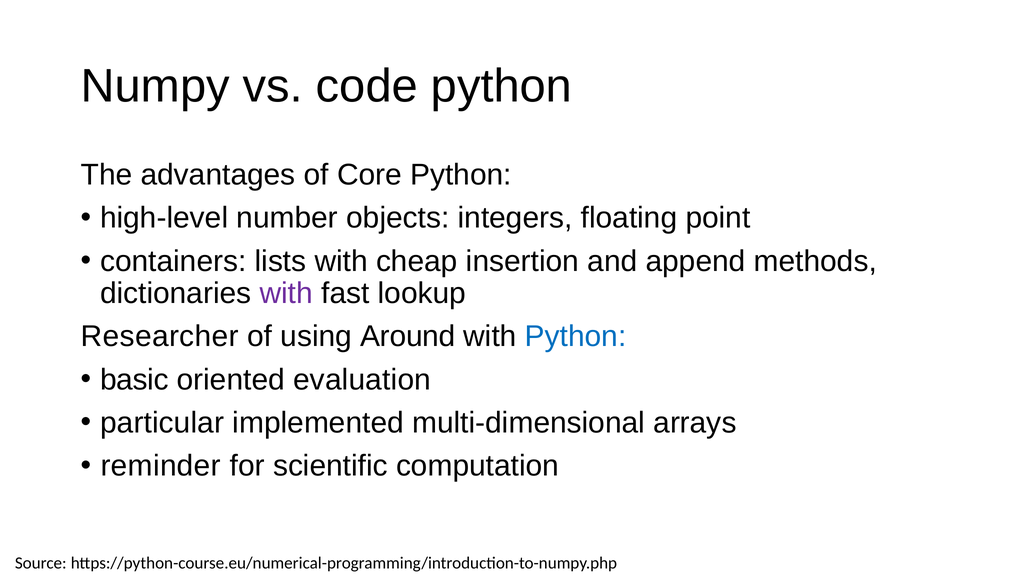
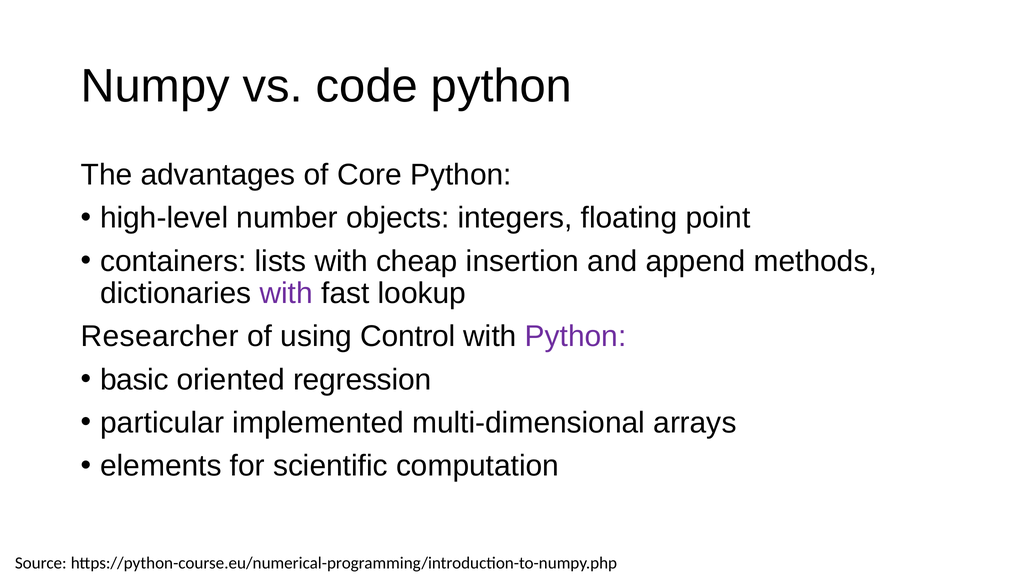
Around: Around -> Control
Python at (576, 336) colour: blue -> purple
evaluation: evaluation -> regression
reminder: reminder -> elements
